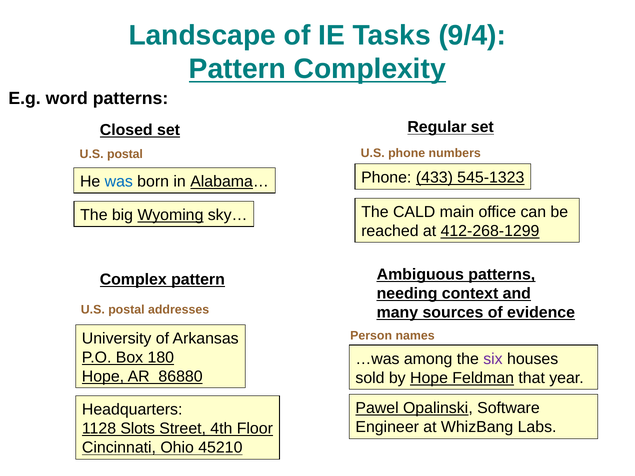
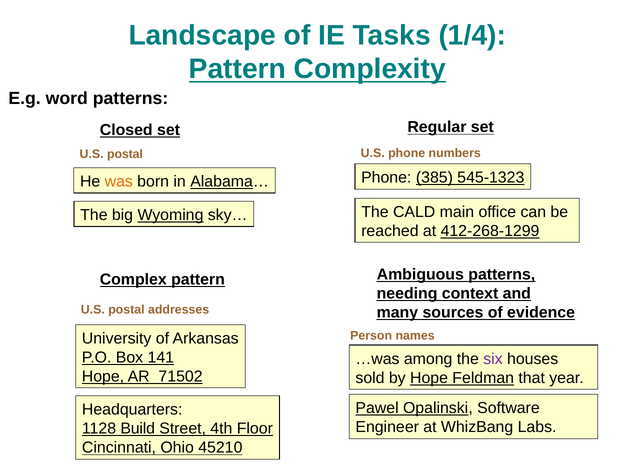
9/4: 9/4 -> 1/4
433: 433 -> 385
was colour: blue -> orange
180: 180 -> 141
86880: 86880 -> 71502
Slots: Slots -> Build
